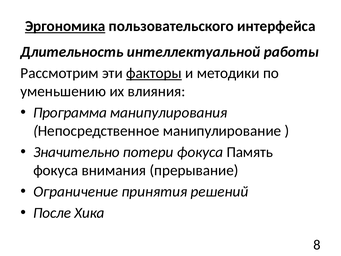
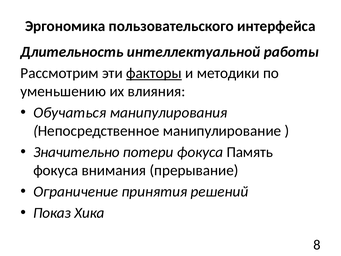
Эргономика underline: present -> none
Программа: Программа -> Обучаться
После: После -> Показ
